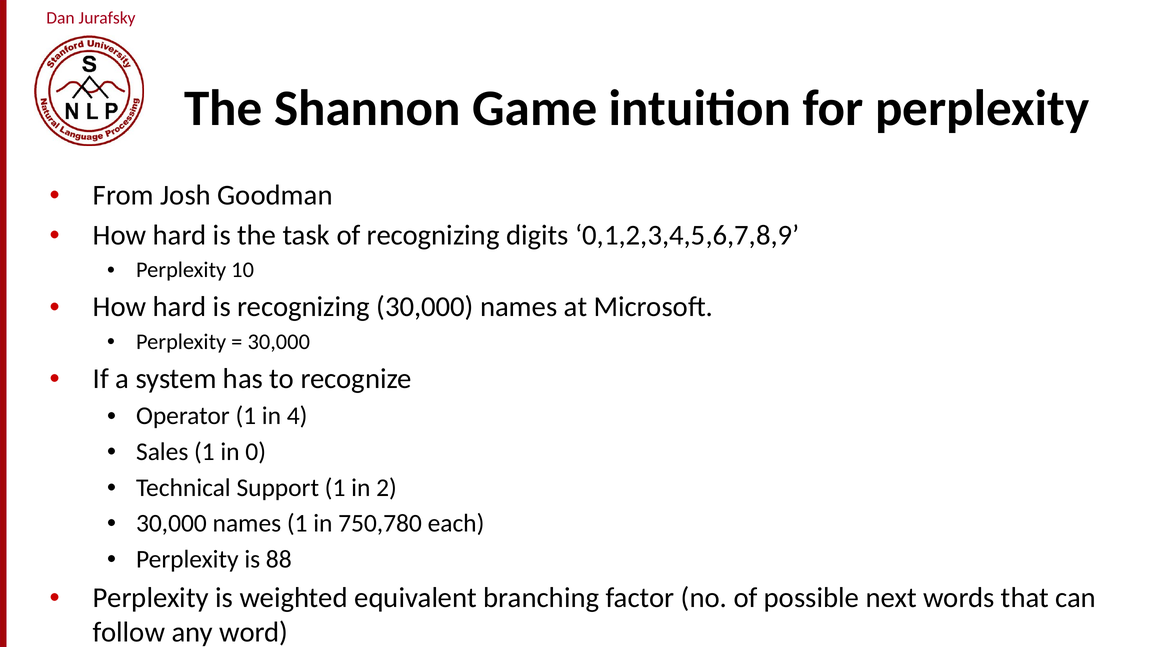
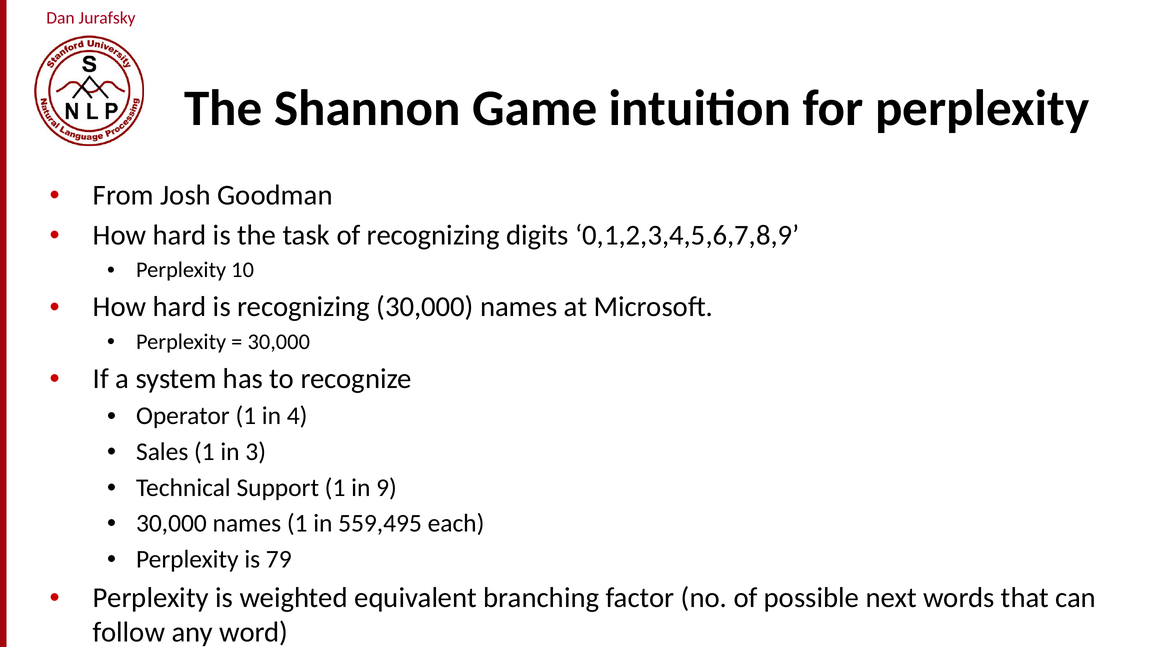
0: 0 -> 3
2: 2 -> 9
750,780: 750,780 -> 559,495
88: 88 -> 79
